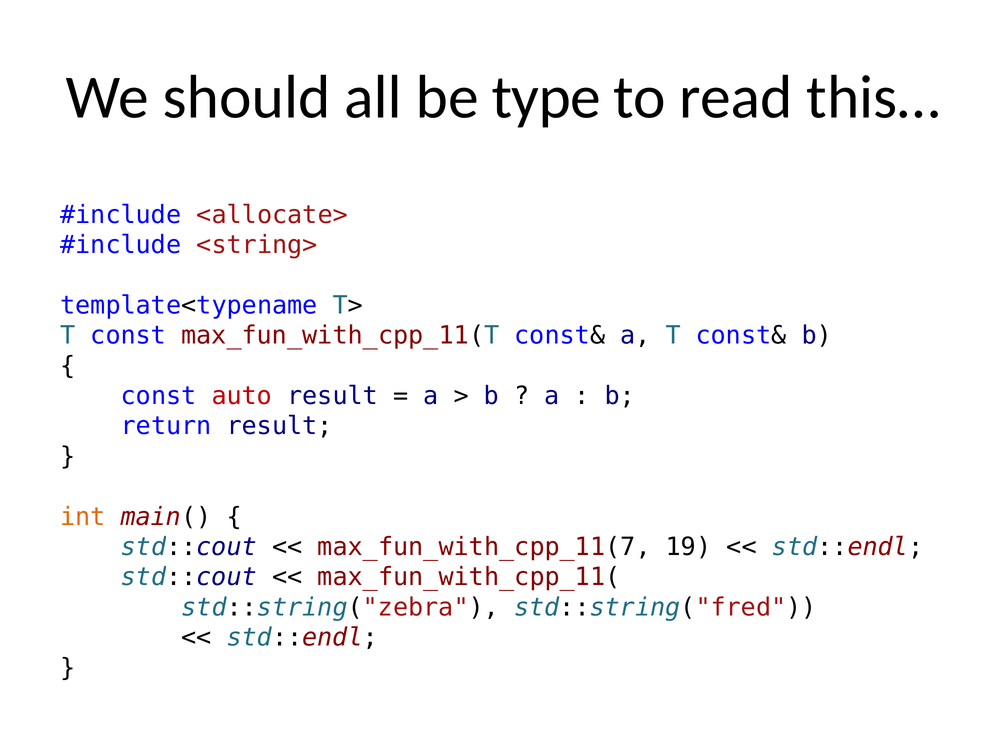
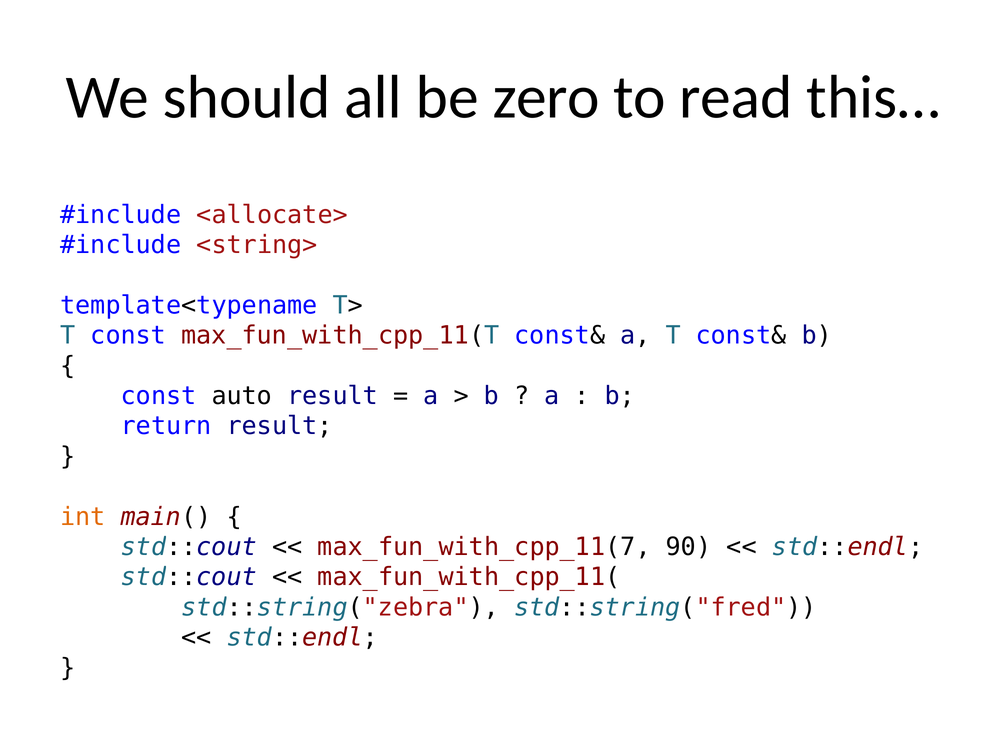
type: type -> zero
auto colour: red -> black
19: 19 -> 90
